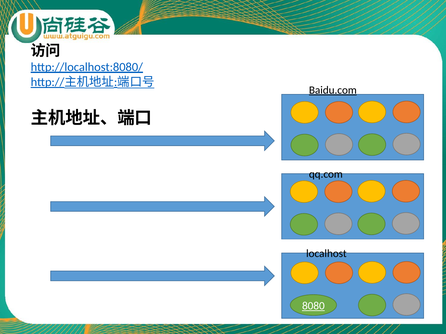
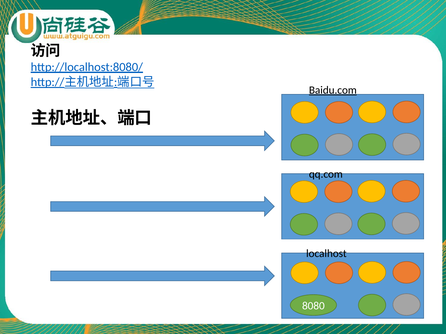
8080 underline: present -> none
